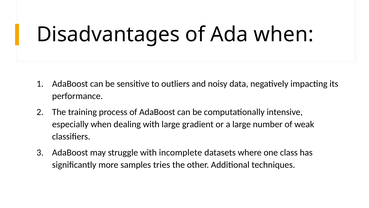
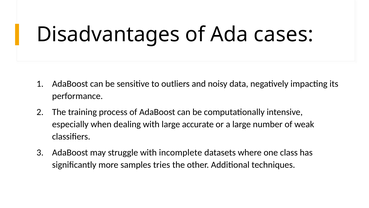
Ada when: when -> cases
gradient: gradient -> accurate
